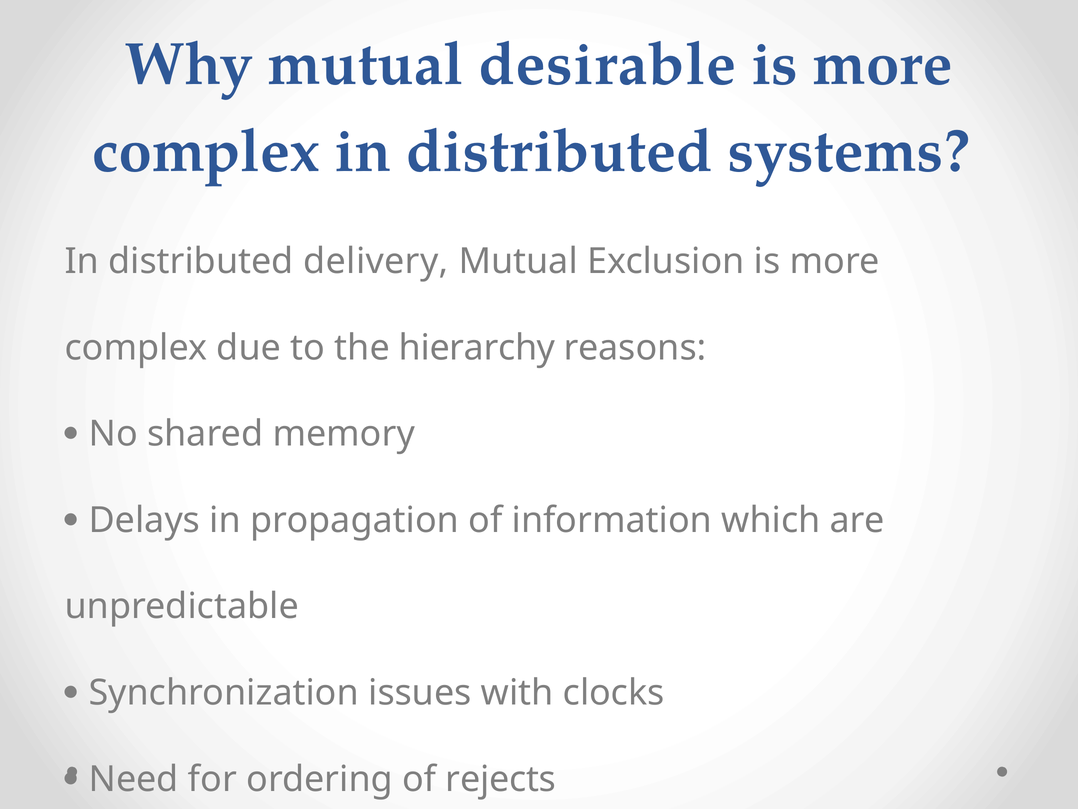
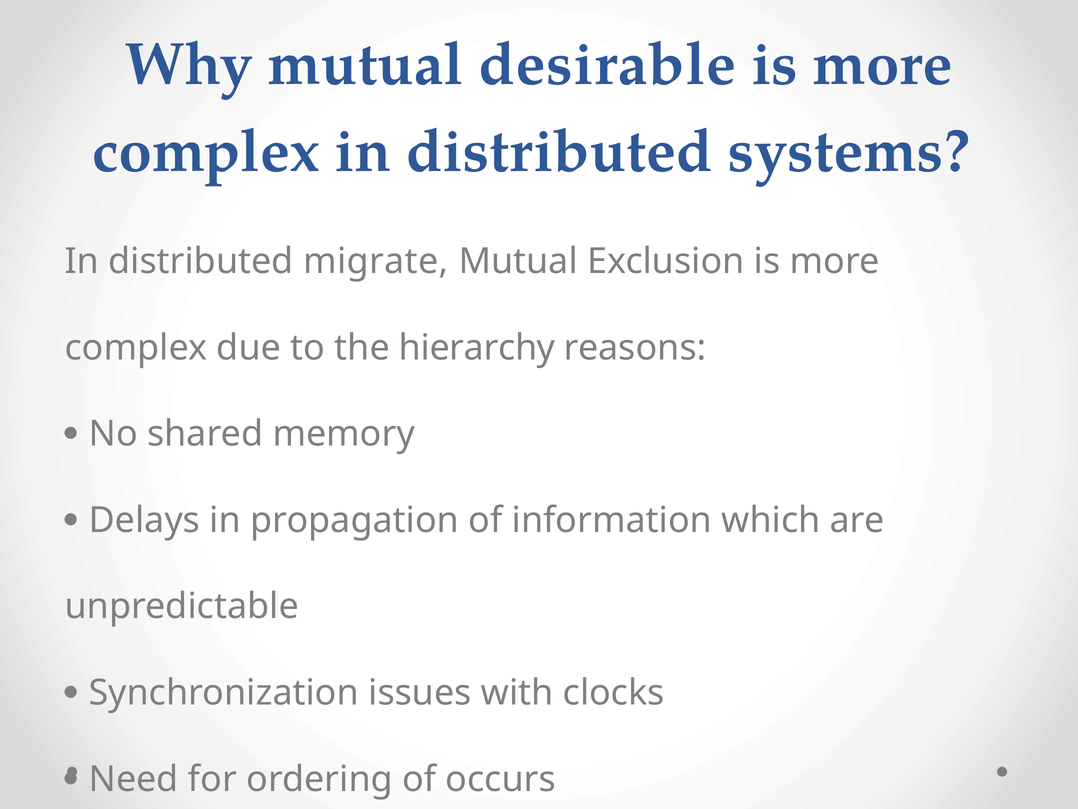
delivery: delivery -> migrate
rejects: rejects -> occurs
